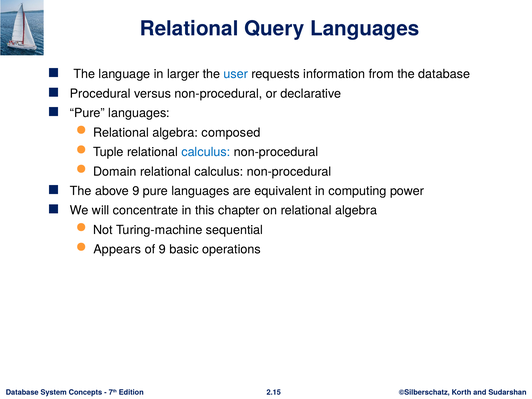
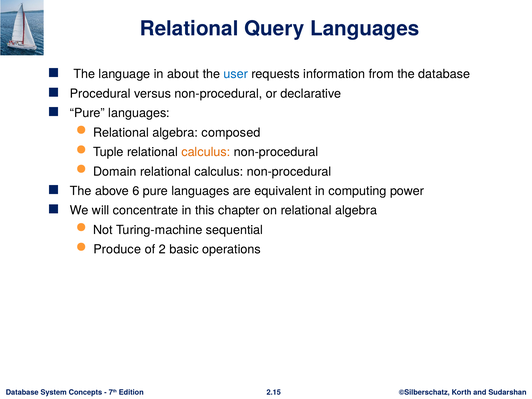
larger: larger -> about
calculus at (206, 152) colour: blue -> orange
above 9: 9 -> 6
Appears: Appears -> Produce
of 9: 9 -> 2
